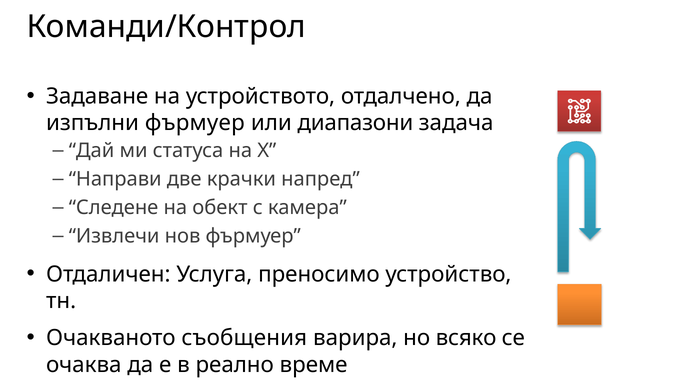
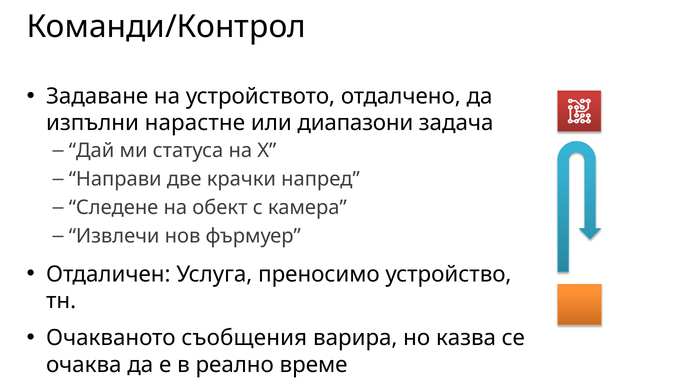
изпълни фърмуер: фърмуер -> нарастне
всяко: всяко -> казва
